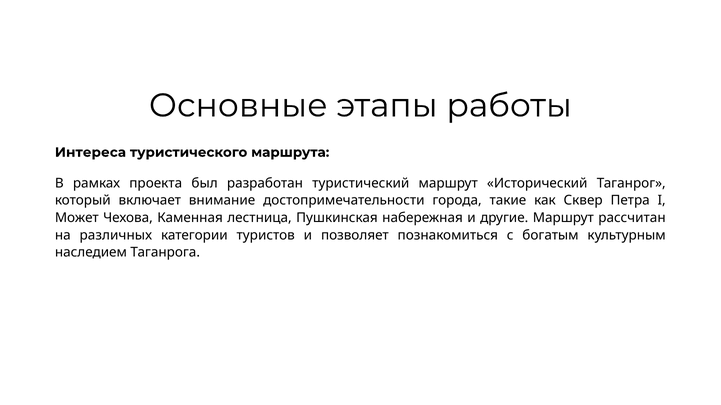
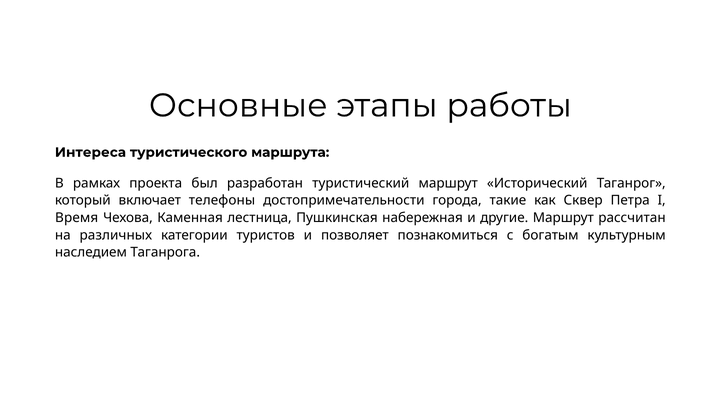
внимание: внимание -> телефоны
Может: Может -> Время
